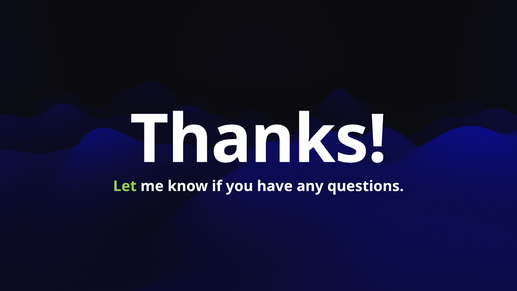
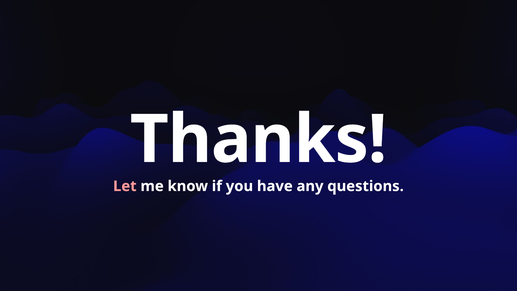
Let colour: light green -> pink
